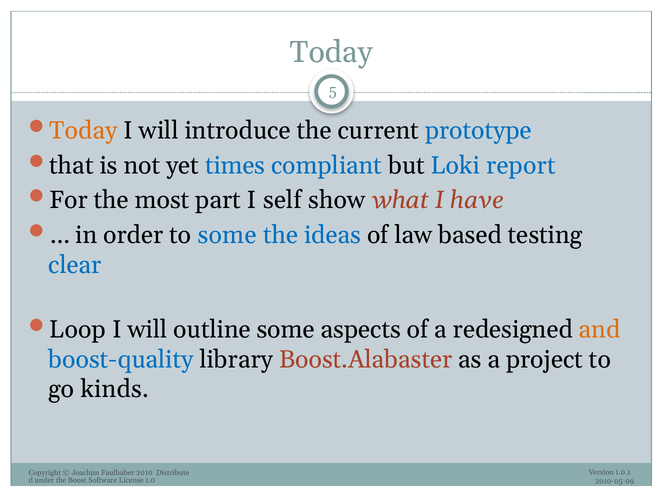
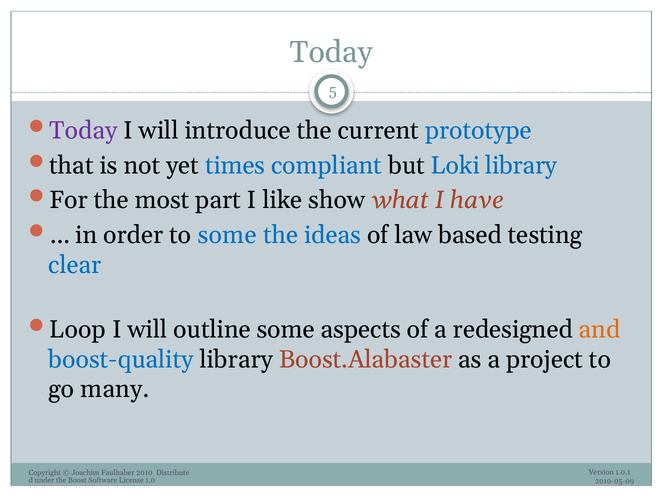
Today at (83, 131) colour: orange -> purple
Loki report: report -> library
self: self -> like
kinds: kinds -> many
